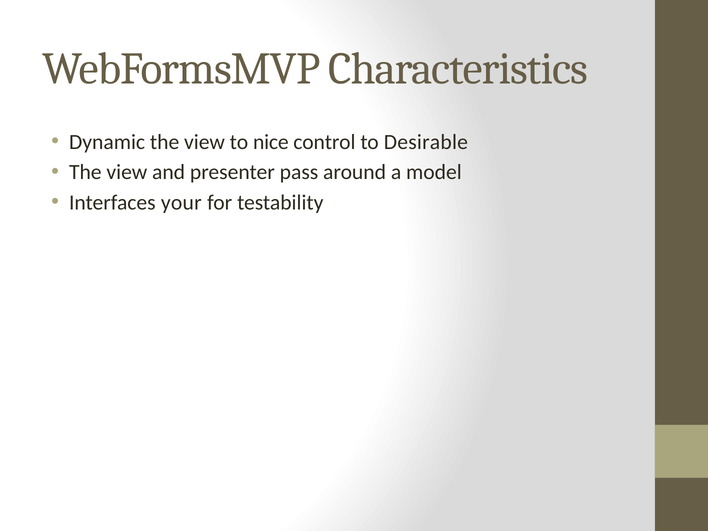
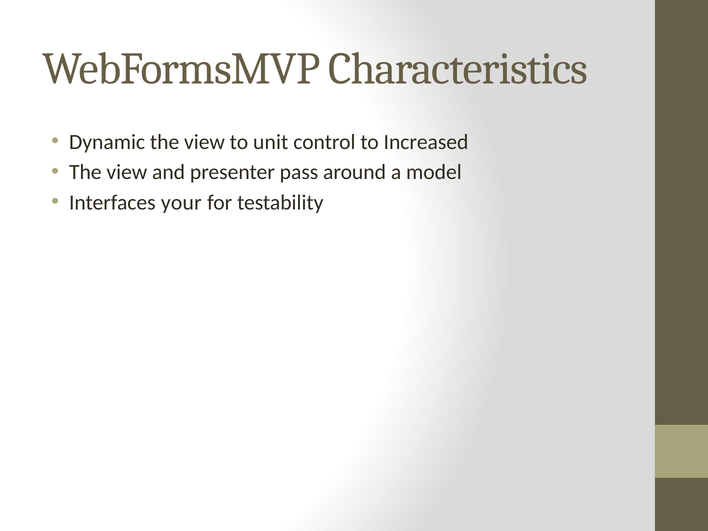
nice: nice -> unit
Desirable: Desirable -> Increased
